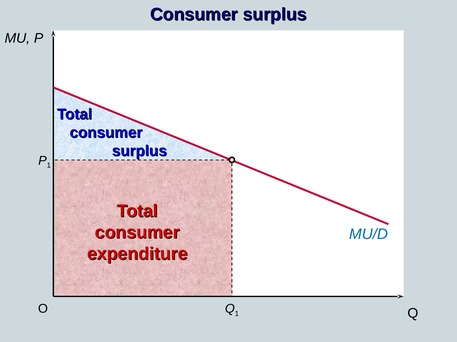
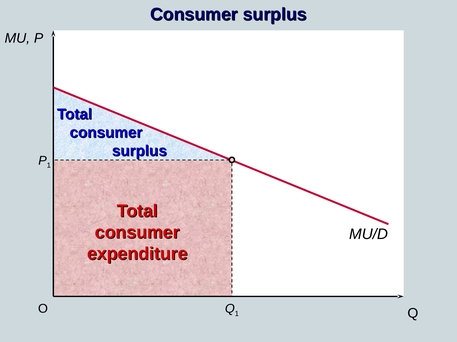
MU/D colour: blue -> black
